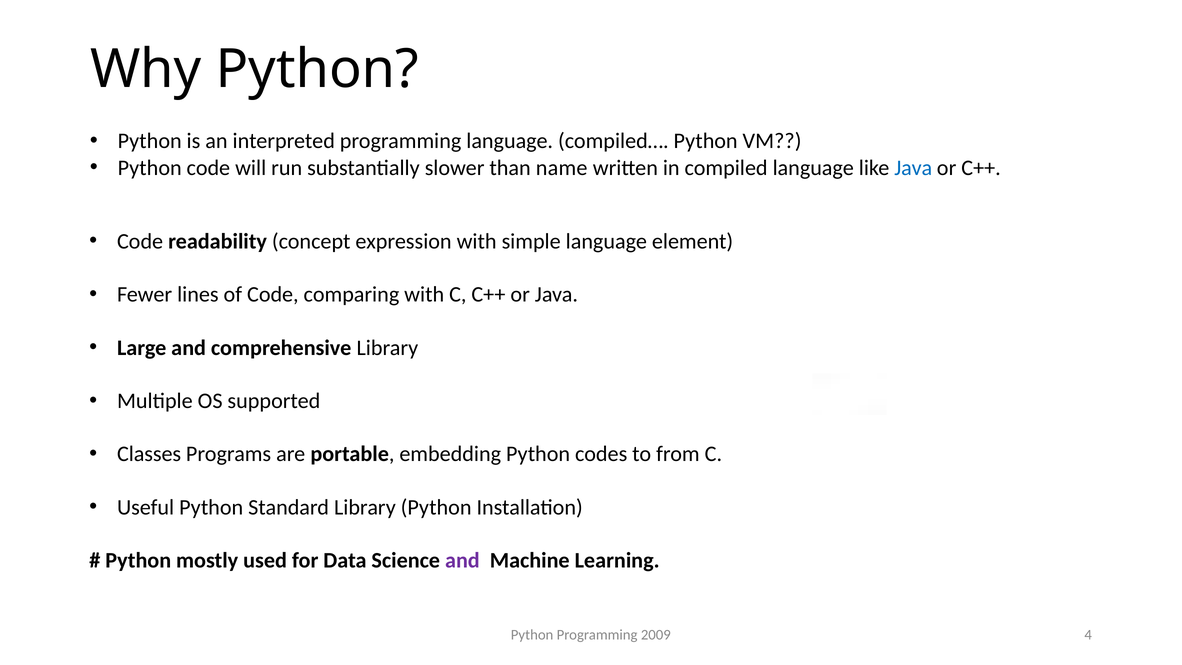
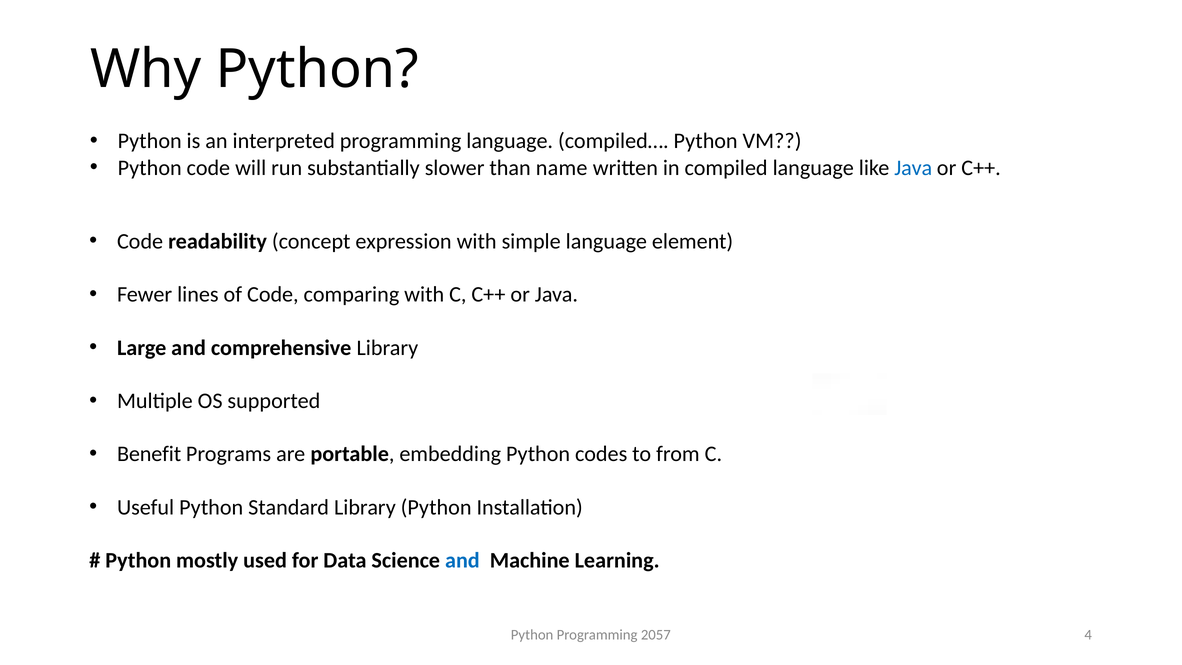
Classes: Classes -> Benefit
and at (462, 560) colour: purple -> blue
2009: 2009 -> 2057
